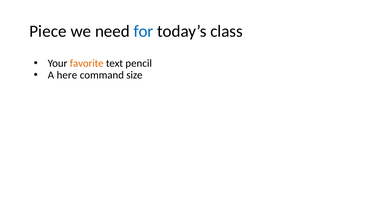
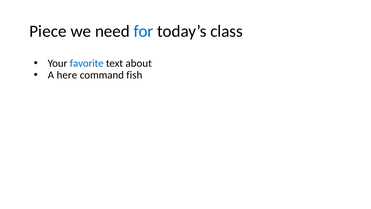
favorite colour: orange -> blue
pencil: pencil -> about
size: size -> fish
